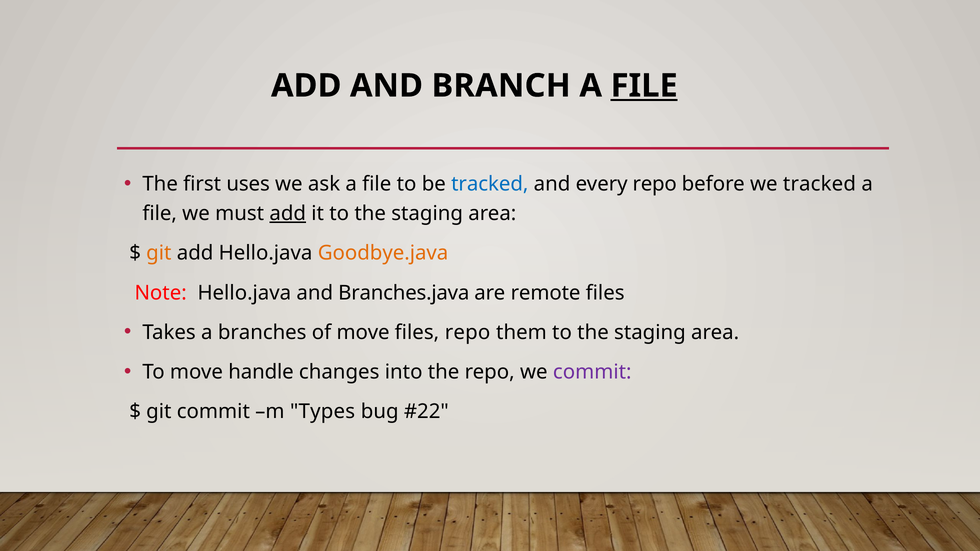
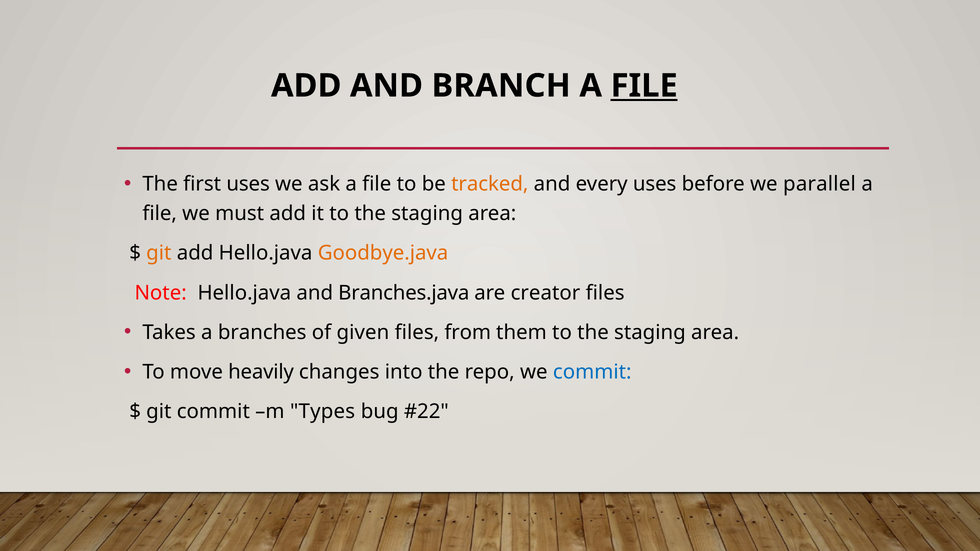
tracked at (490, 184) colour: blue -> orange
every repo: repo -> uses
we tracked: tracked -> parallel
add at (288, 214) underline: present -> none
remote: remote -> creator
of move: move -> given
files repo: repo -> from
handle: handle -> heavily
commit at (592, 372) colour: purple -> blue
